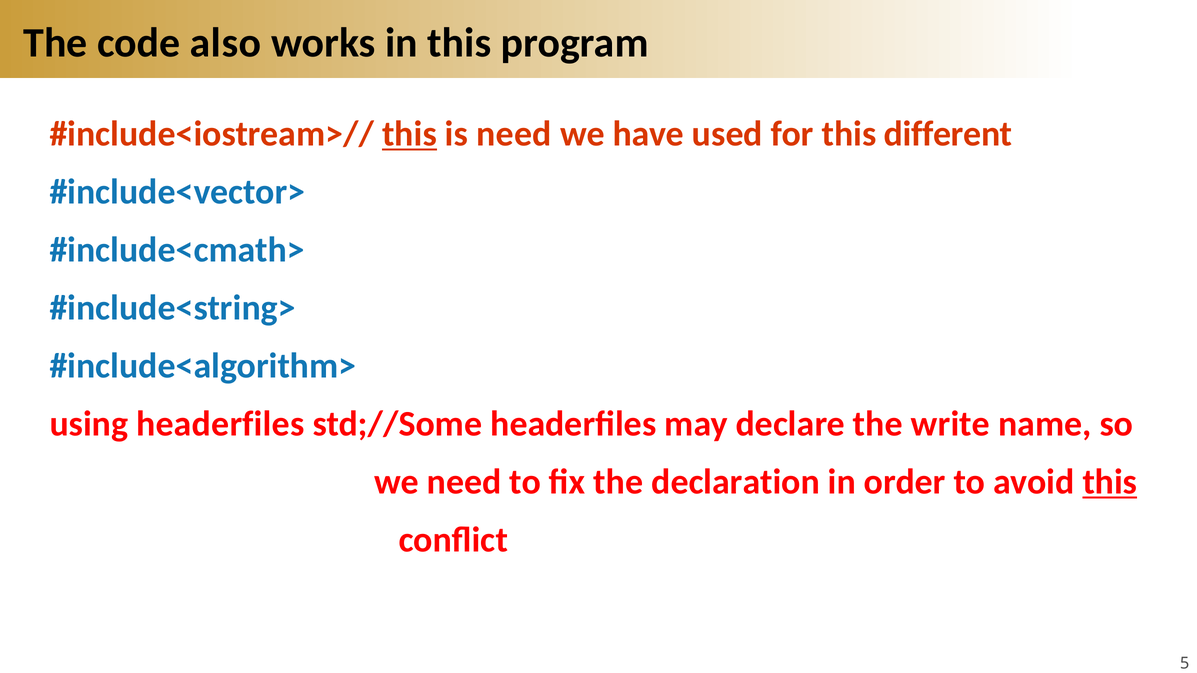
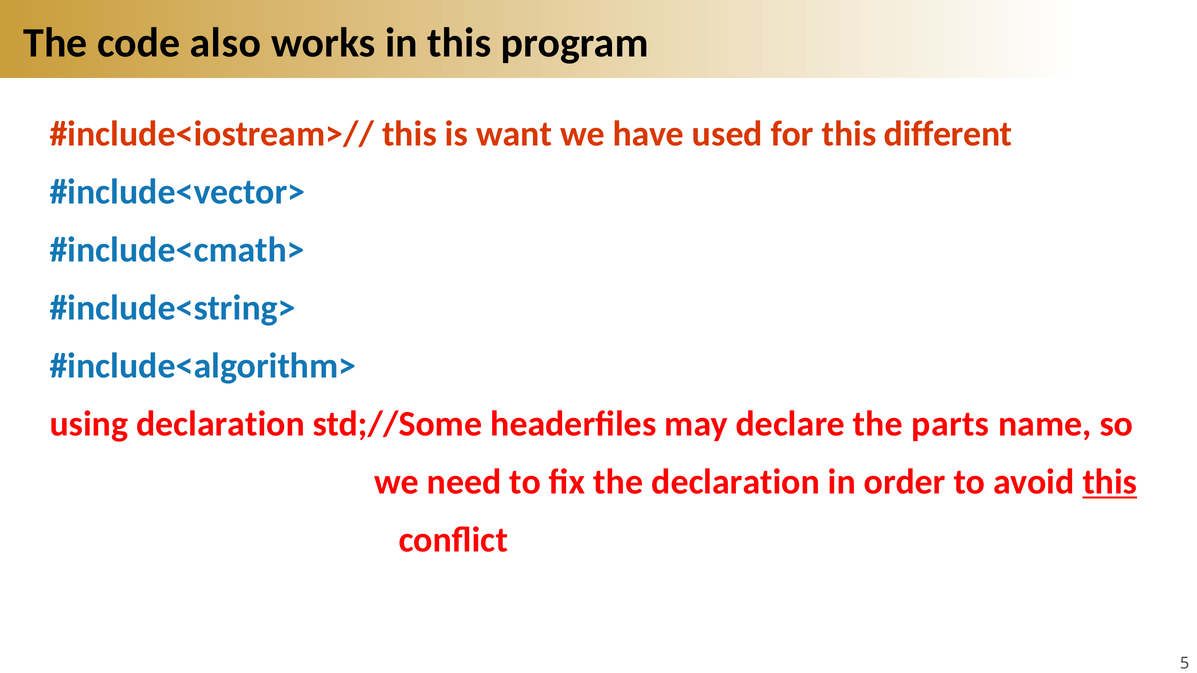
this at (409, 134) underline: present -> none
is need: need -> want
using headerfiles: headerfiles -> declaration
write: write -> parts
